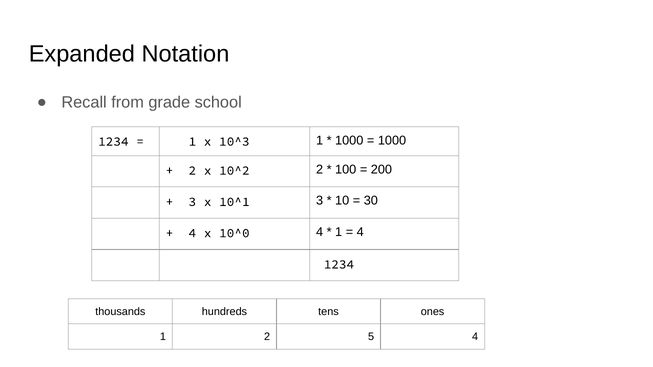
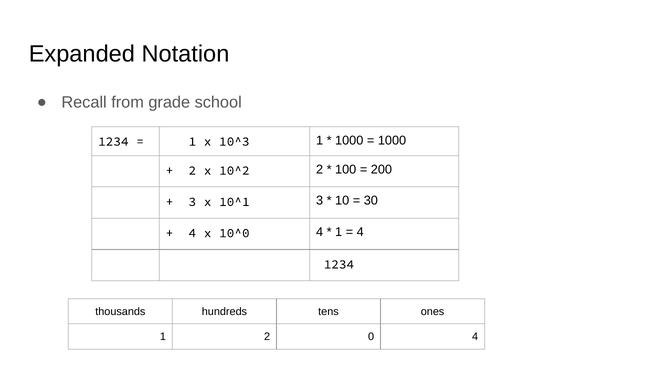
5: 5 -> 0
